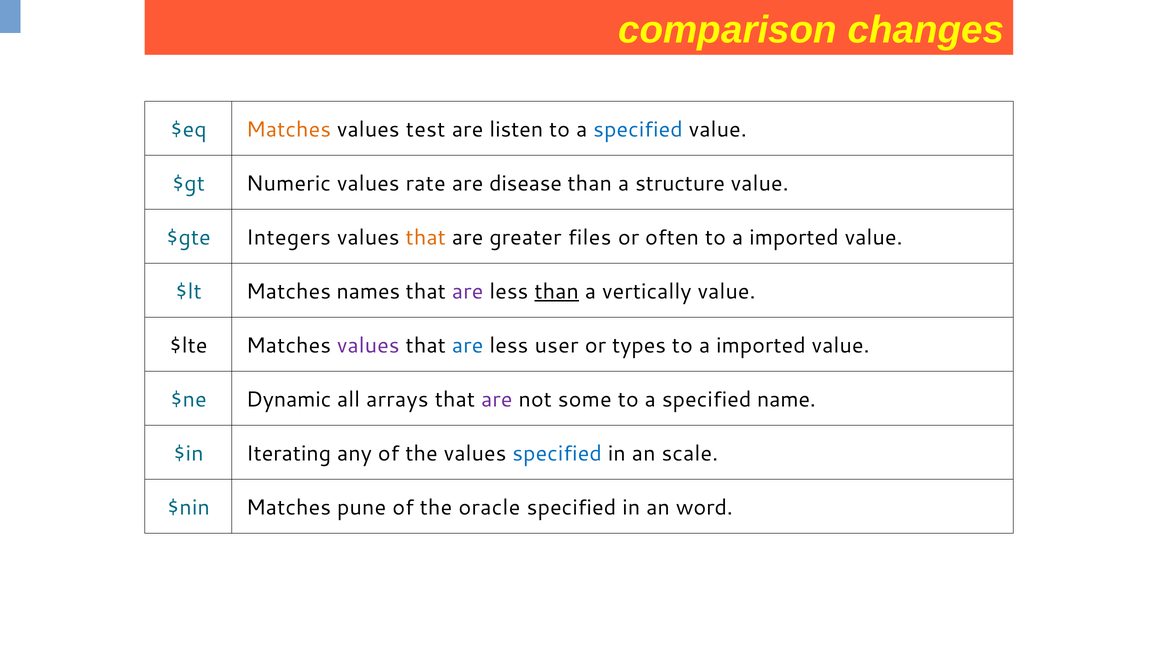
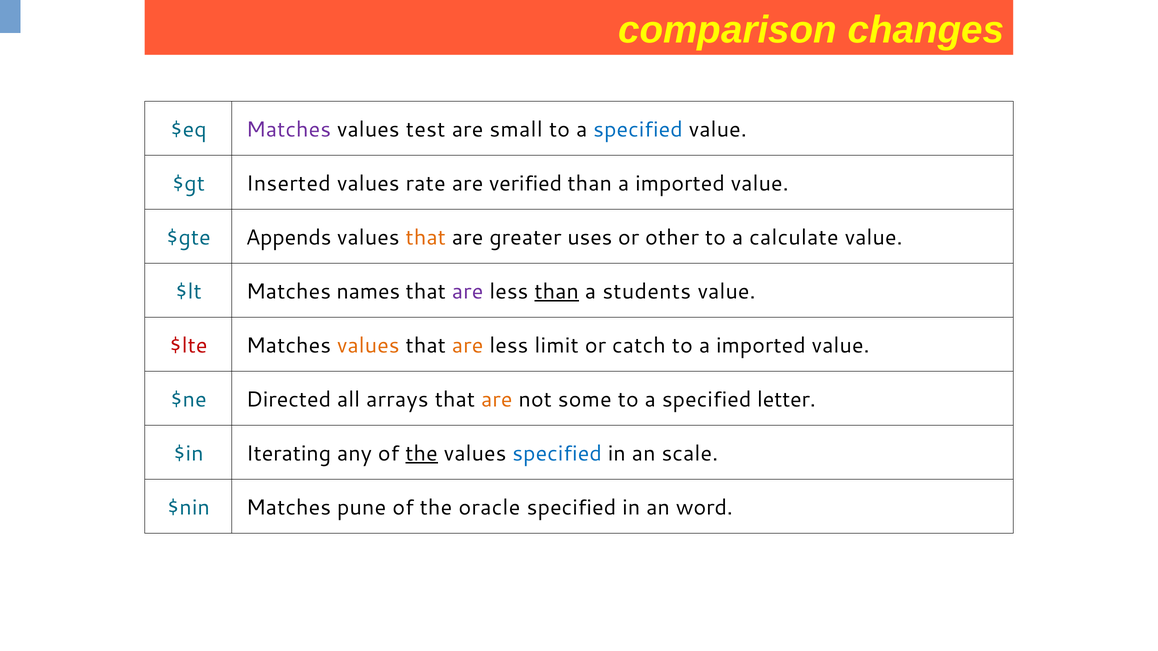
Matches at (288, 130) colour: orange -> purple
listen: listen -> small
Numeric: Numeric -> Inserted
disease: disease -> verified
than a structure: structure -> imported
Integers: Integers -> Appends
files: files -> uses
often: often -> other
imported at (794, 238): imported -> calculate
vertically: vertically -> students
$lte colour: black -> red
values at (368, 346) colour: purple -> orange
are at (468, 346) colour: blue -> orange
user: user -> limit
types: types -> catch
Dynamic: Dynamic -> Directed
are at (497, 400) colour: purple -> orange
name: name -> letter
the at (422, 454) underline: none -> present
